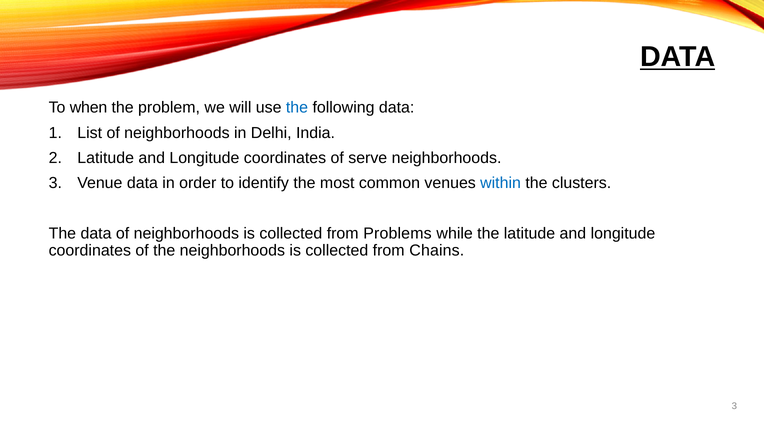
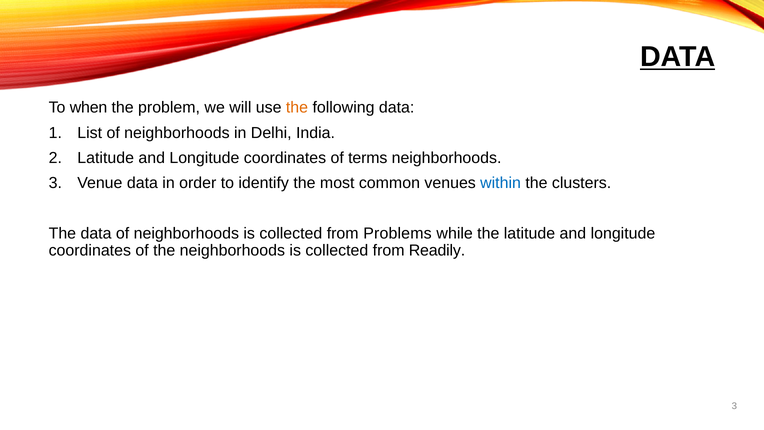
the at (297, 108) colour: blue -> orange
serve: serve -> terms
Chains: Chains -> Readily
